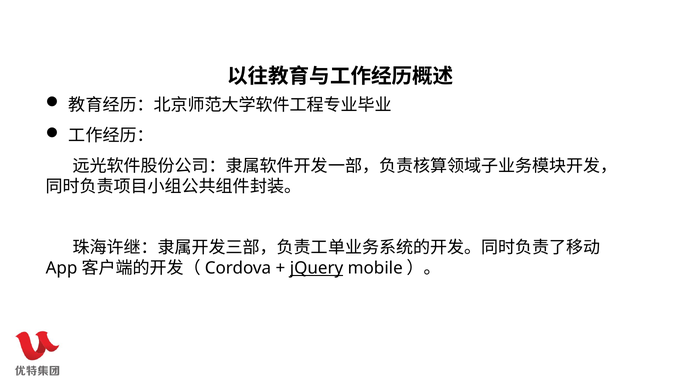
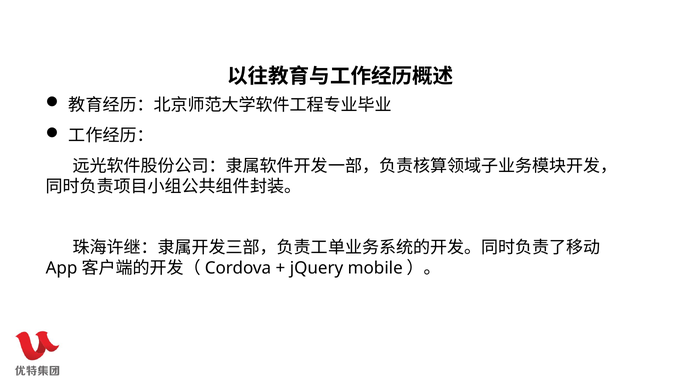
jQuery underline: present -> none
